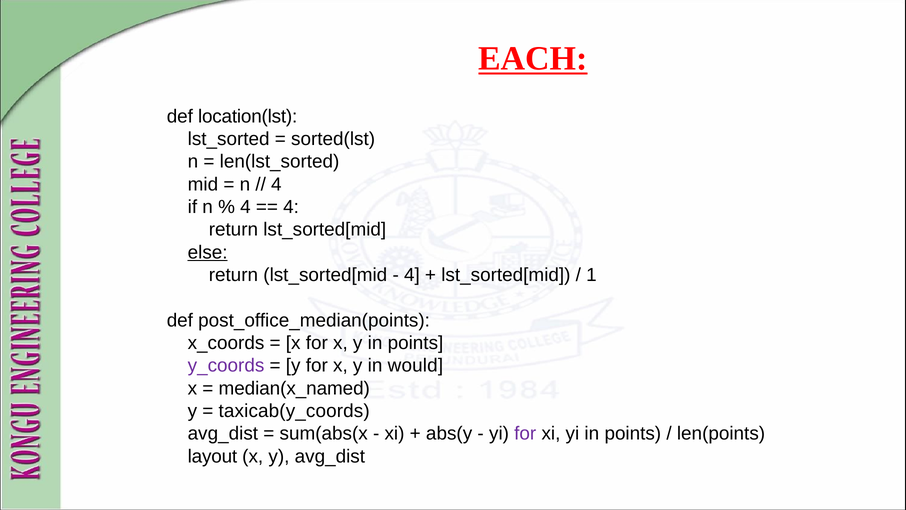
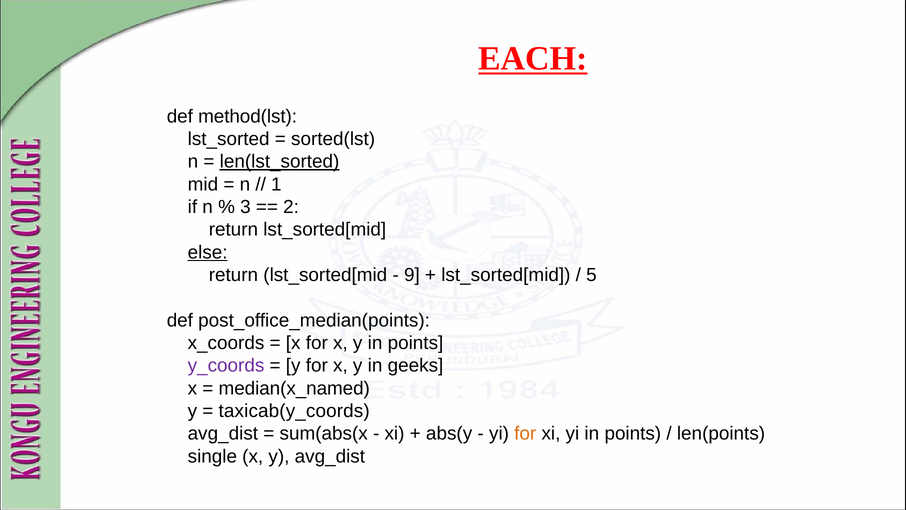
location(lst: location(lst -> method(lst
len(lst_sorted underline: none -> present
4 at (276, 184): 4 -> 1
4 at (245, 207): 4 -> 3
4 at (291, 207): 4 -> 2
4 at (412, 275): 4 -> 9
1: 1 -> 5
would: would -> geeks
for at (525, 433) colour: purple -> orange
layout: layout -> single
